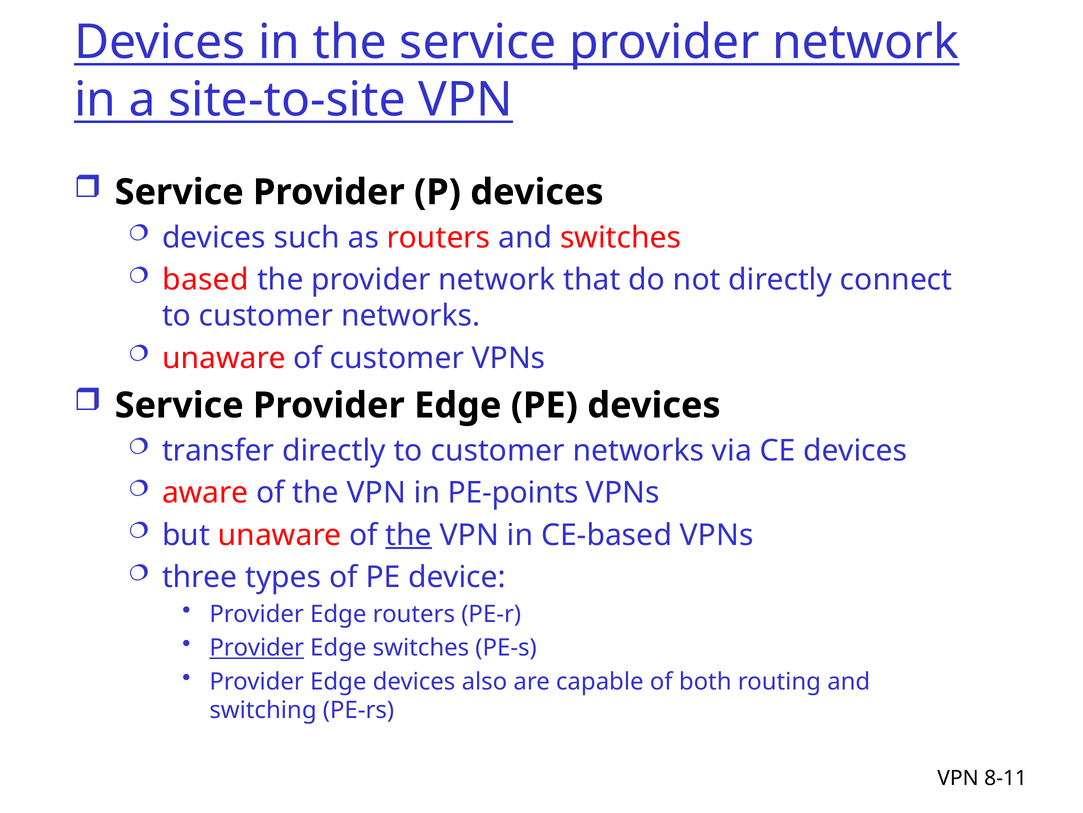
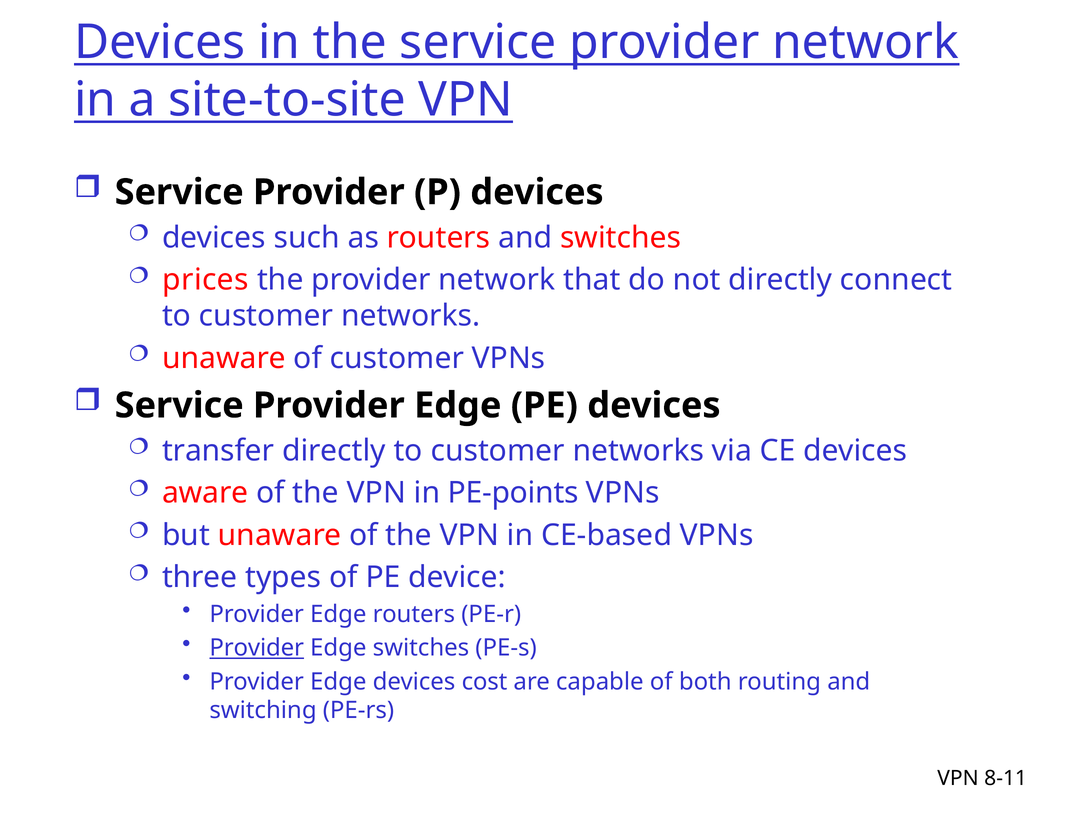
based: based -> prices
the at (409, 535) underline: present -> none
also: also -> cost
